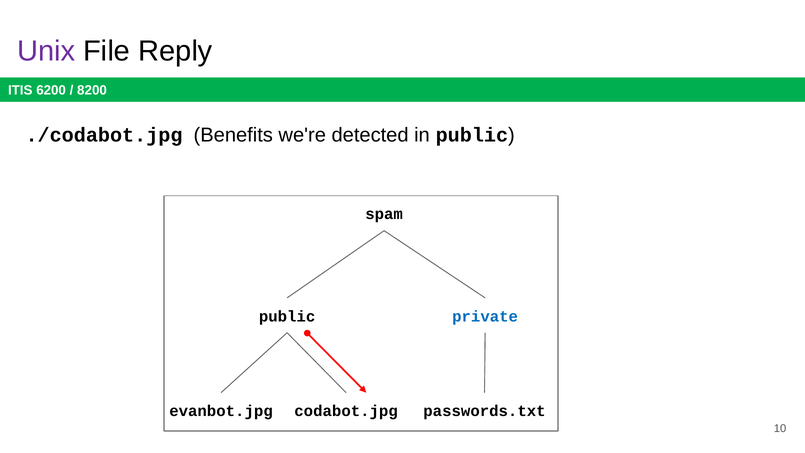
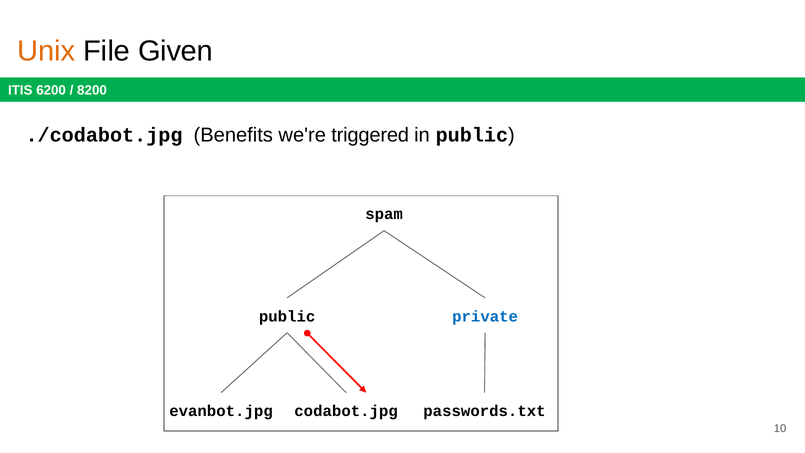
Unix colour: purple -> orange
Reply: Reply -> Given
detected: detected -> triggered
